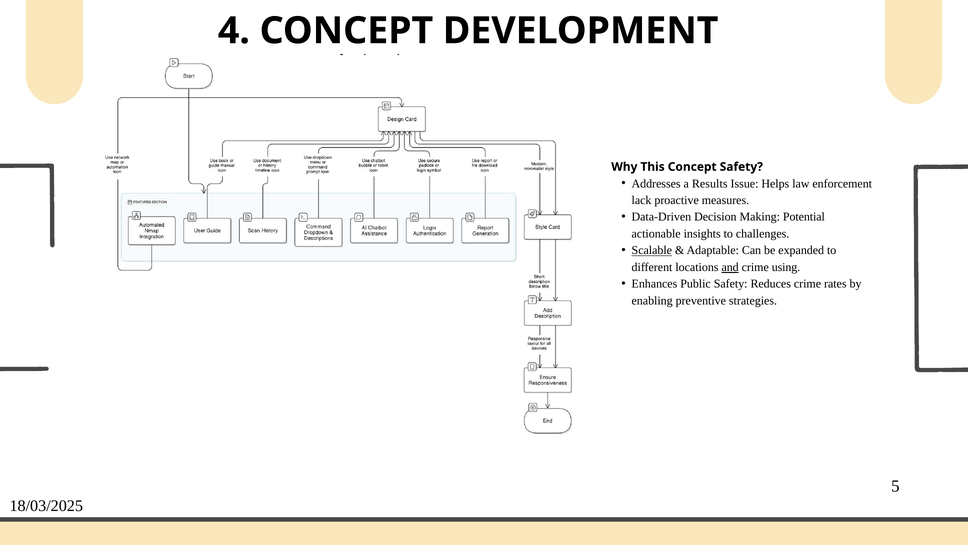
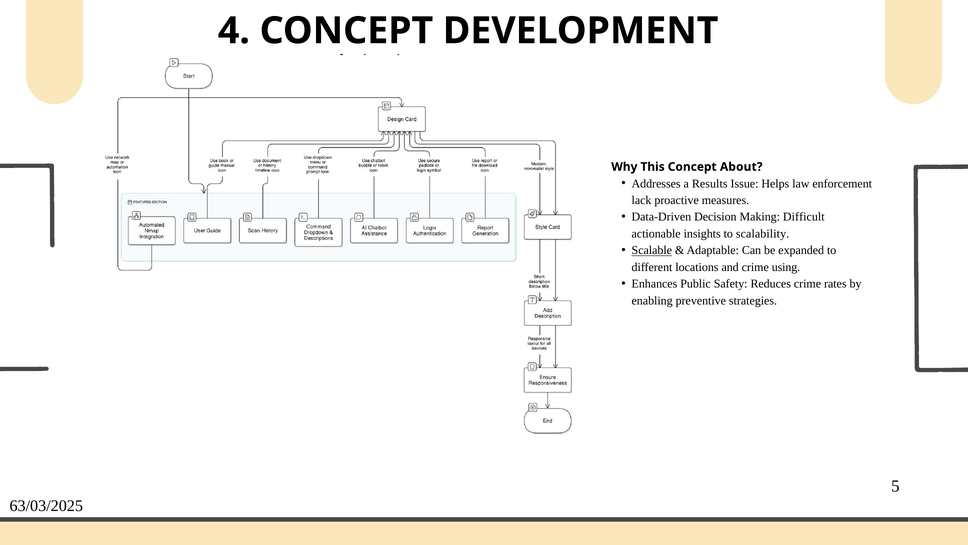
Concept Safety: Safety -> About
Potential: Potential -> Difficult
challenges: challenges -> scalability
and underline: present -> none
18/03/2025: 18/03/2025 -> 63/03/2025
